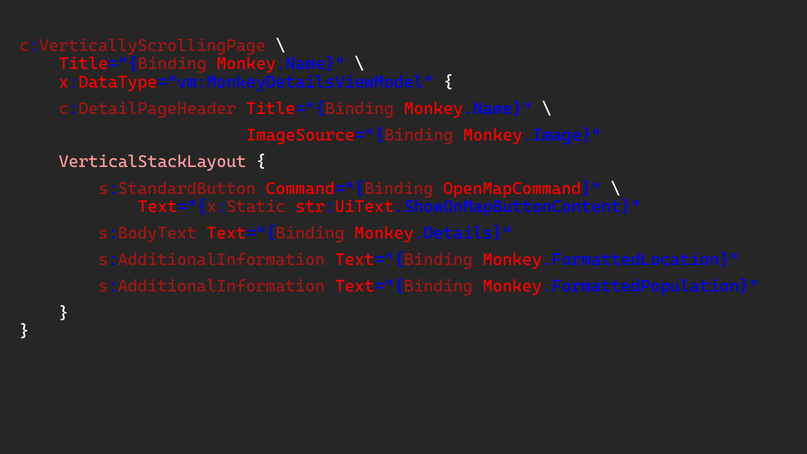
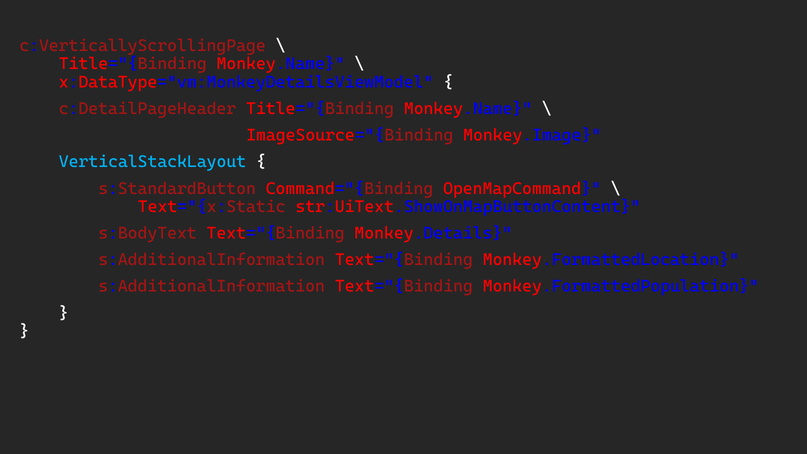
VerticalStackLayout colour: pink -> light blue
